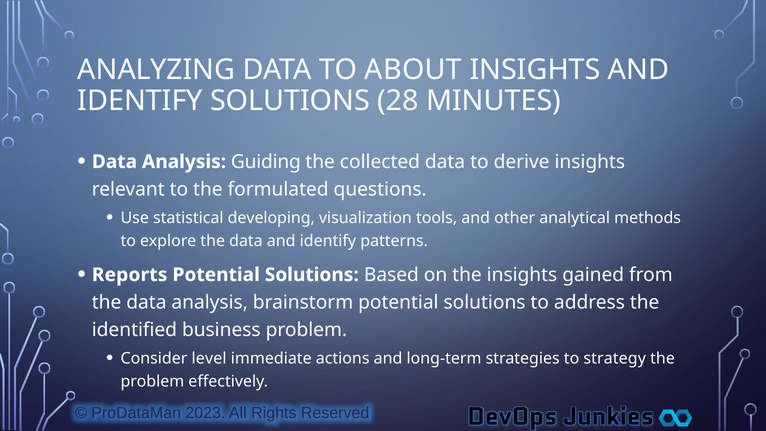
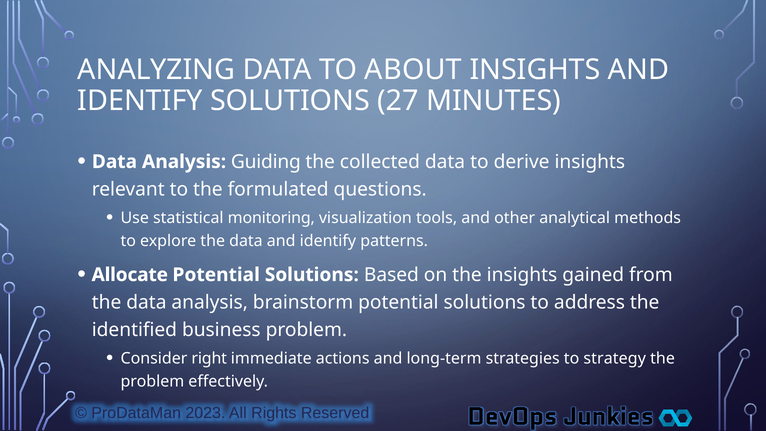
28: 28 -> 27
developing: developing -> monitoring
Reports: Reports -> Allocate
level: level -> right
